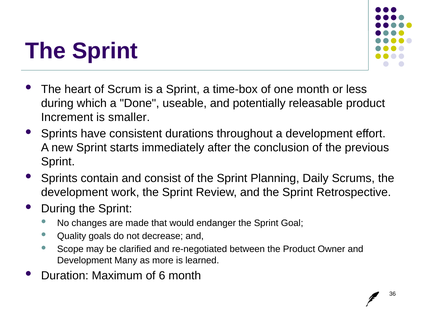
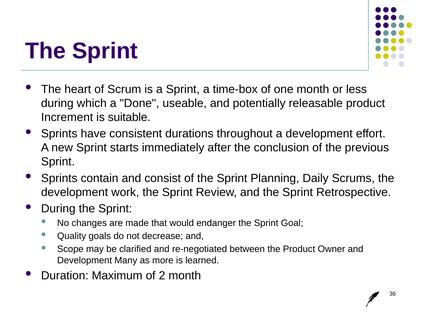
smaller: smaller -> suitable
6: 6 -> 2
